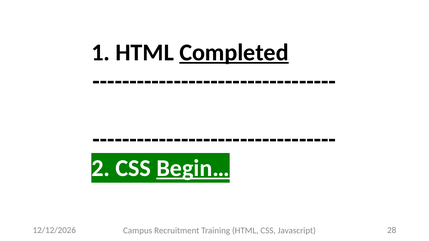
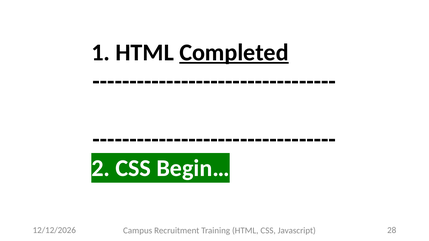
Begin… underline: present -> none
